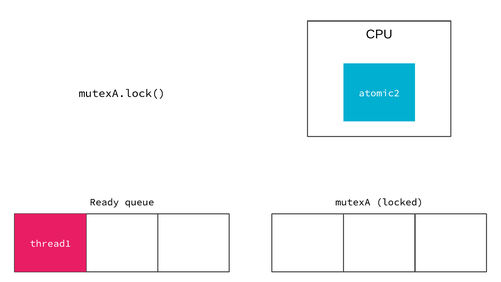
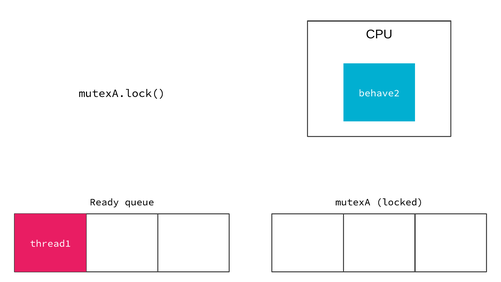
atomic2: atomic2 -> behave2
